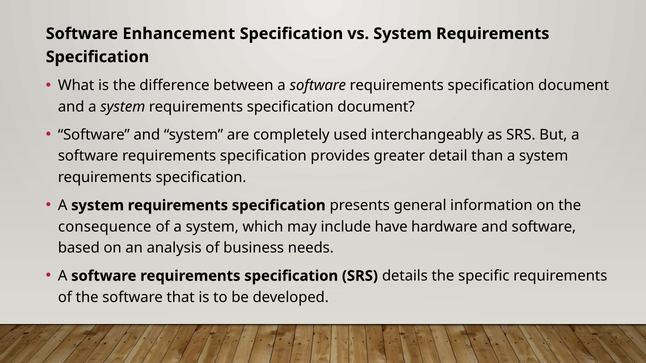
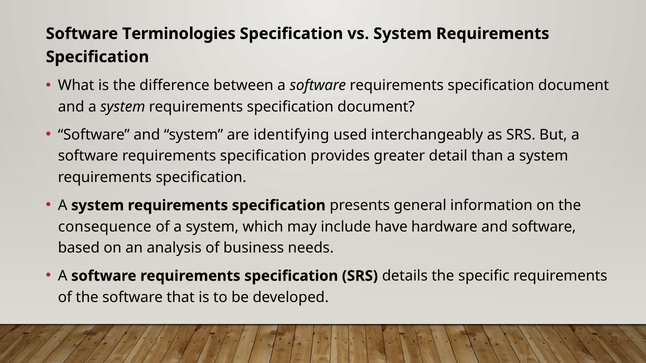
Enhancement: Enhancement -> Terminologies
completely: completely -> identifying
